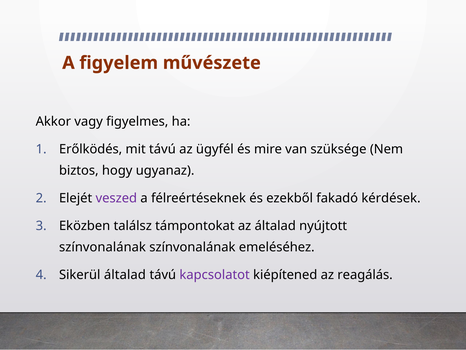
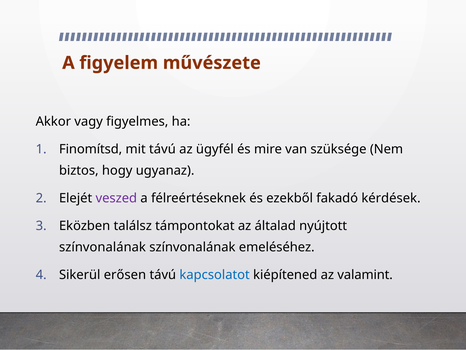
Erőlködés: Erőlködés -> Finomítsd
Sikerül általad: általad -> erősen
kapcsolatot colour: purple -> blue
reagálás: reagálás -> valamint
